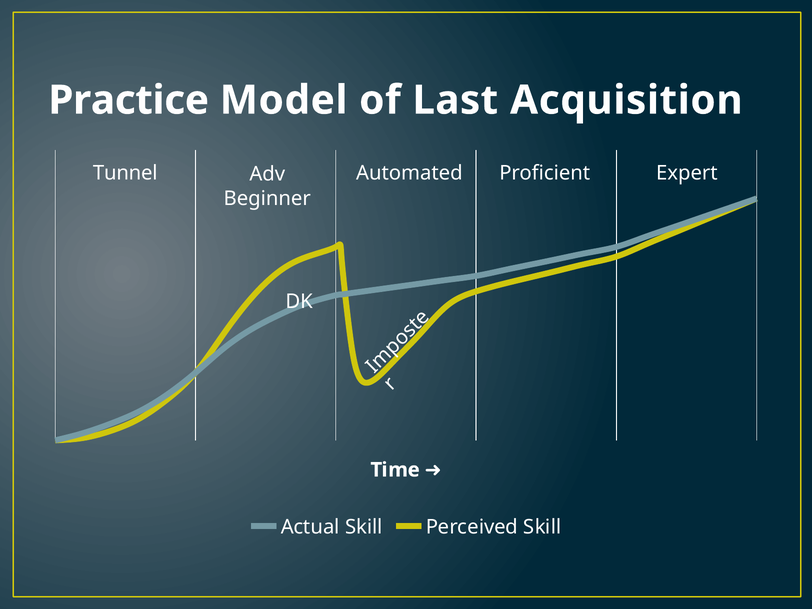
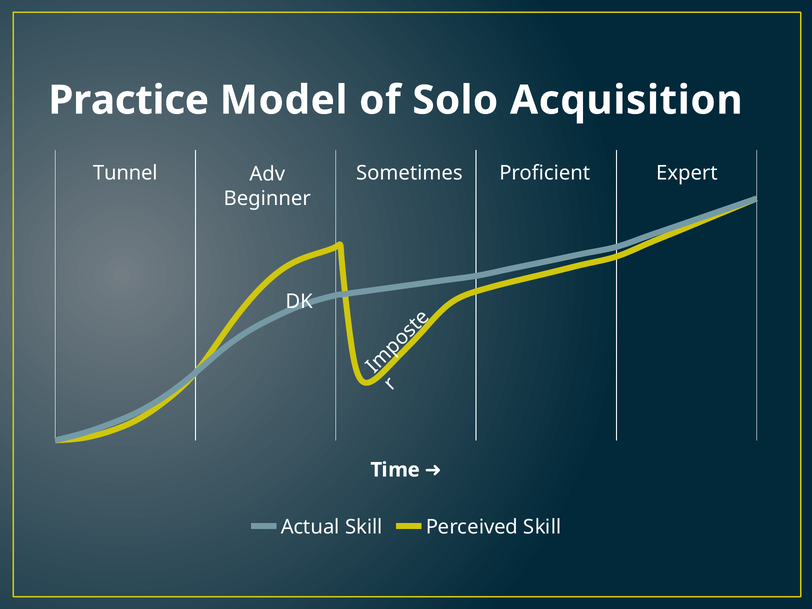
Last: Last -> Solo
Automated: Automated -> Sometimes
